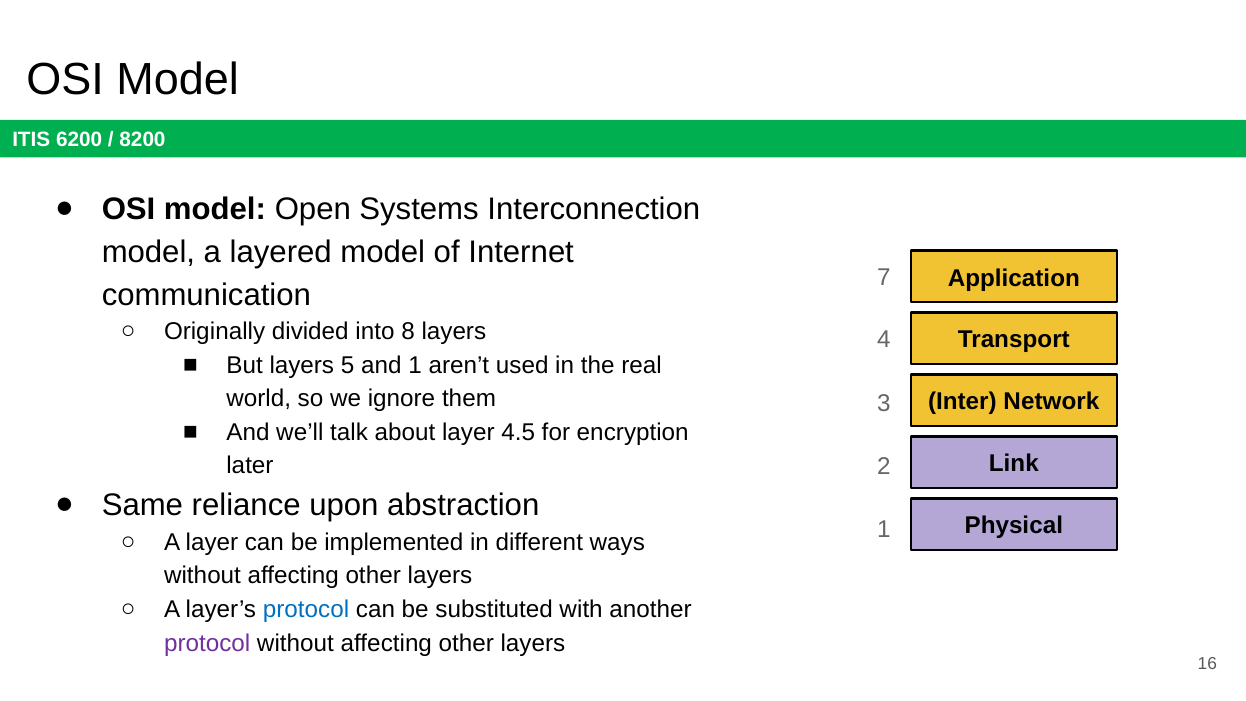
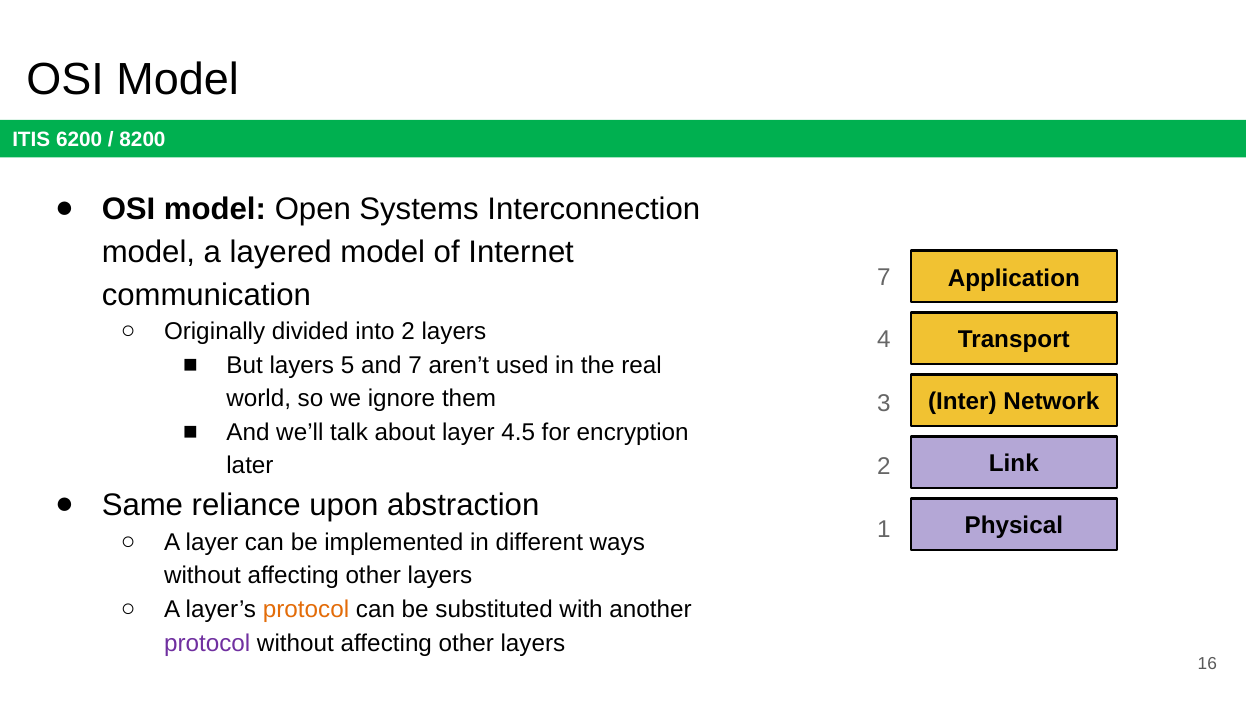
into 8: 8 -> 2
and 1: 1 -> 7
protocol at (306, 609) colour: blue -> orange
